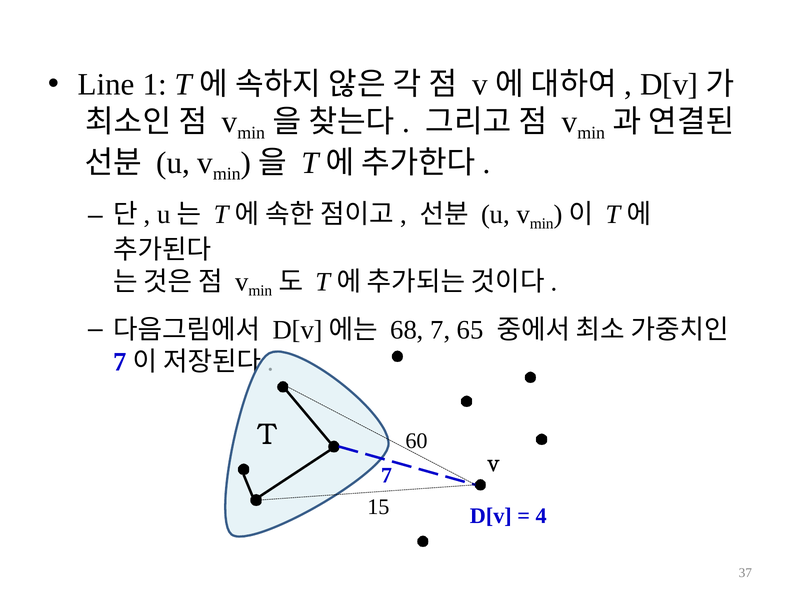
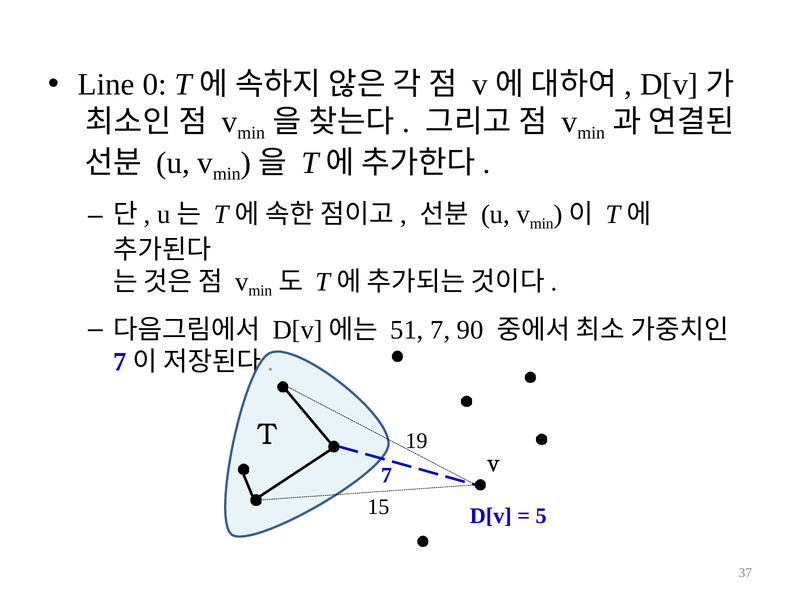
1: 1 -> 0
68: 68 -> 51
65: 65 -> 90
60: 60 -> 19
4: 4 -> 5
